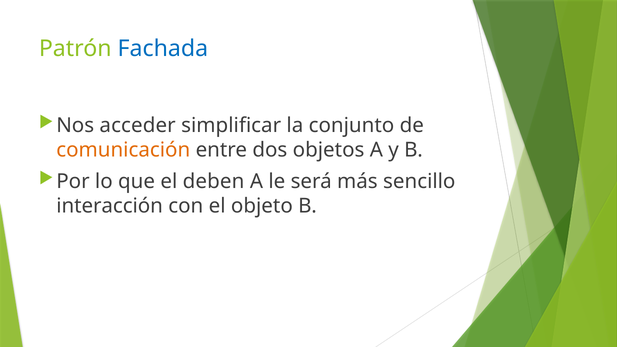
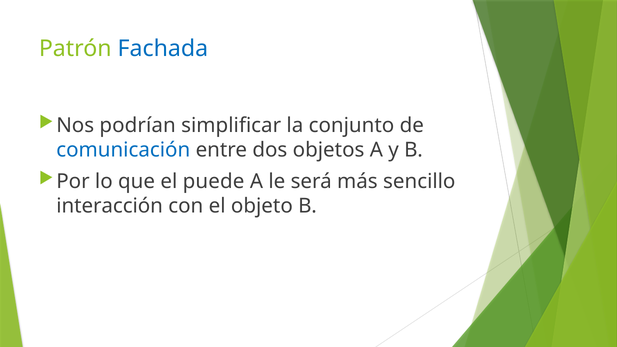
acceder: acceder -> podrían
comunicación colour: orange -> blue
deben: deben -> puede
